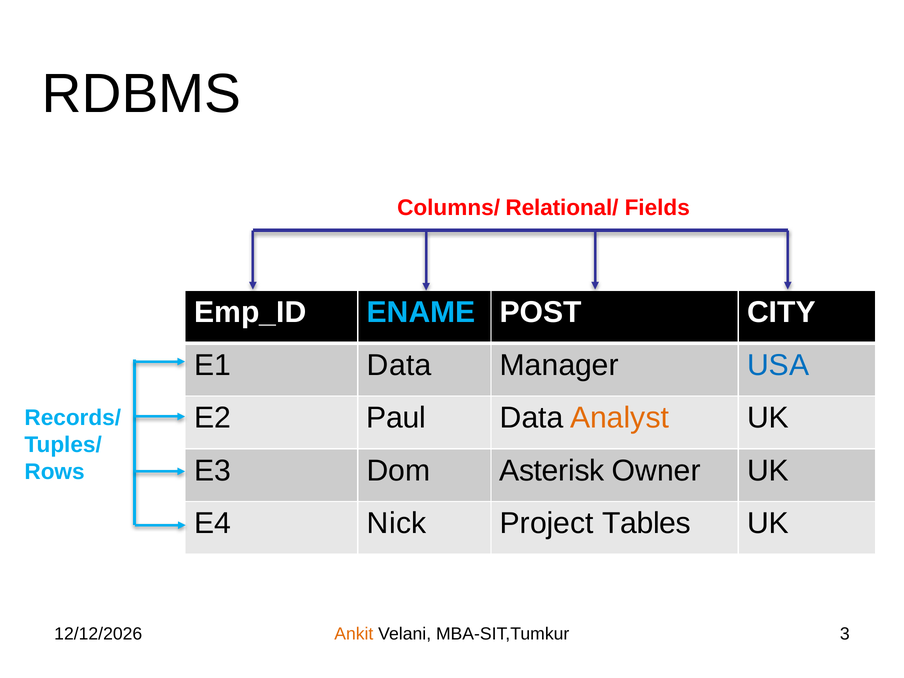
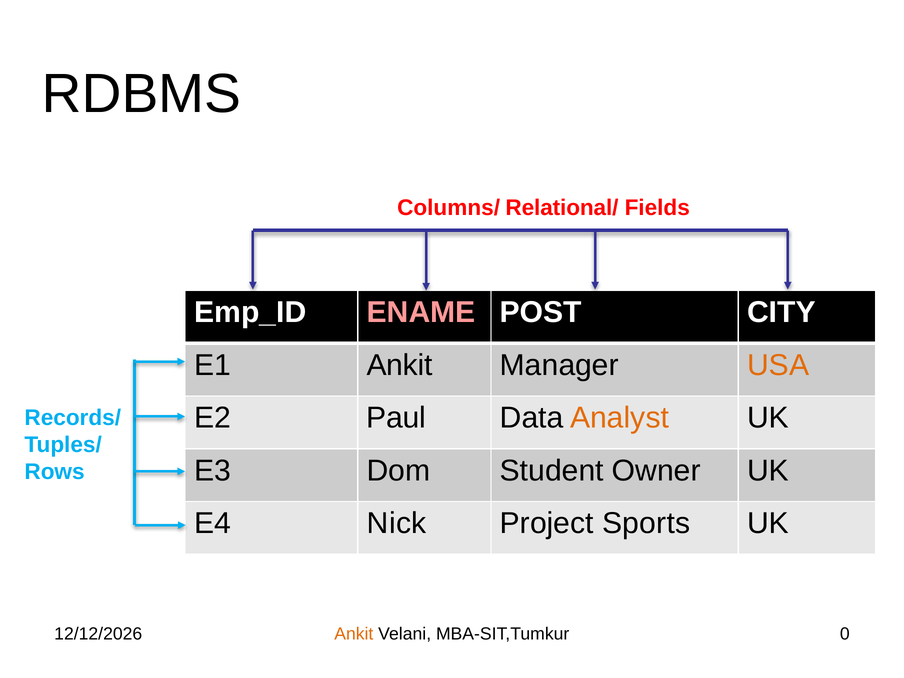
ENAME colour: light blue -> pink
E1 Data: Data -> Ankit
USA colour: blue -> orange
Asterisk: Asterisk -> Student
Tables: Tables -> Sports
3: 3 -> 0
